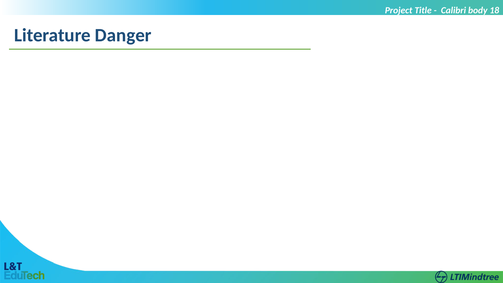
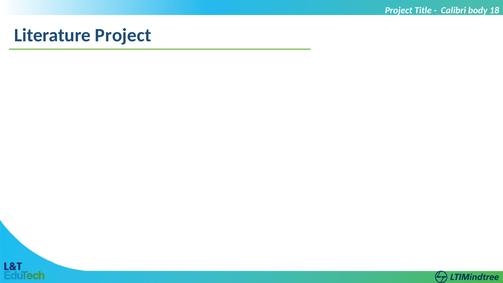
Literature Danger: Danger -> Project
